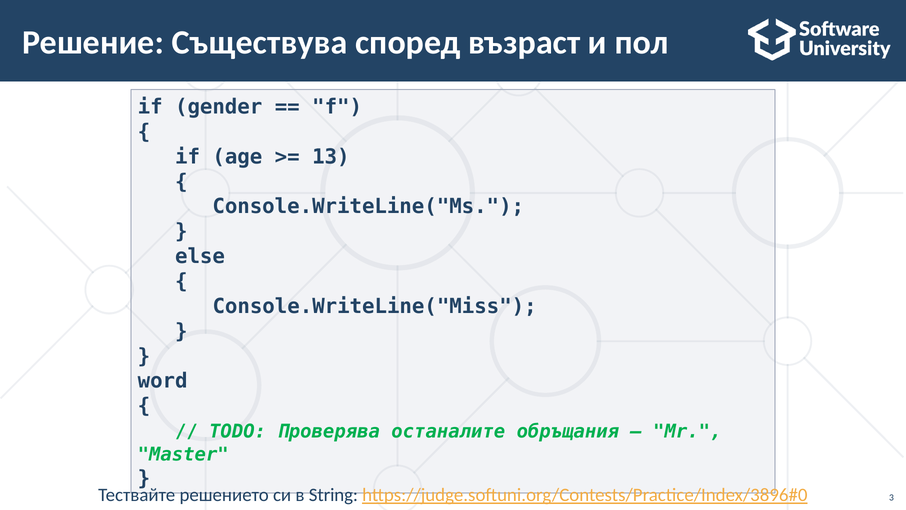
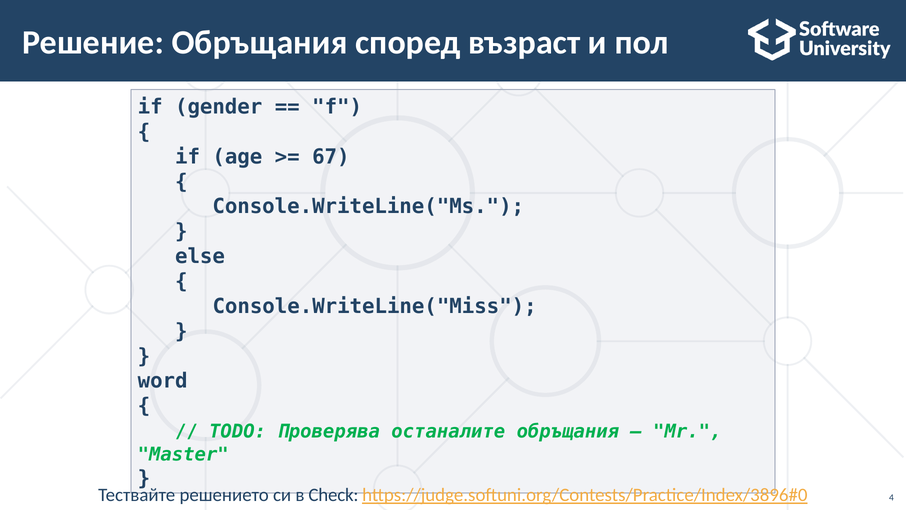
Решение Съществува: Съществува -> Обръщания
13: 13 -> 67
String: String -> Check
3: 3 -> 4
